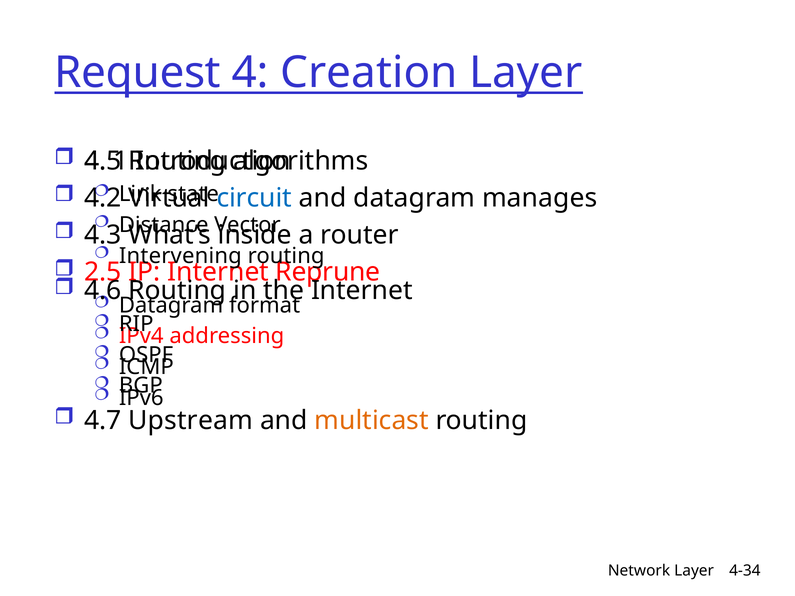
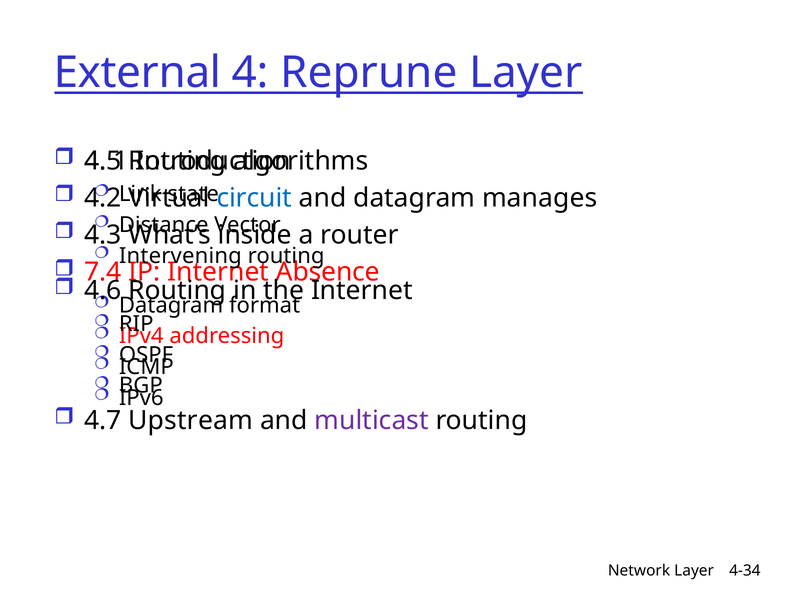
Request: Request -> External
Creation: Creation -> Reprune
2.5: 2.5 -> 7.4
Reprune: Reprune -> Absence
multicast colour: orange -> purple
